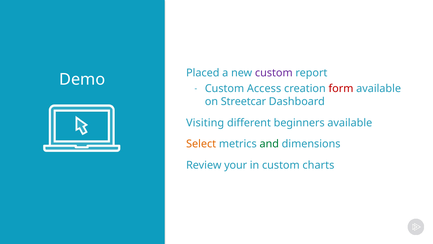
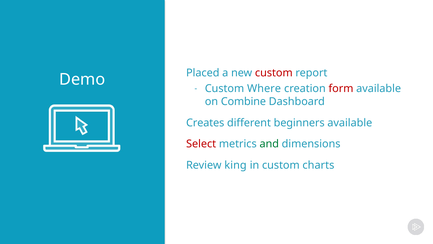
custom at (274, 73) colour: purple -> red
Access: Access -> Where
Streetcar: Streetcar -> Combine
Visiting: Visiting -> Creates
Select colour: orange -> red
your: your -> king
